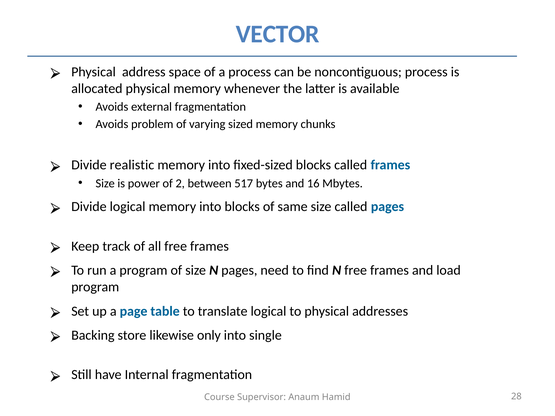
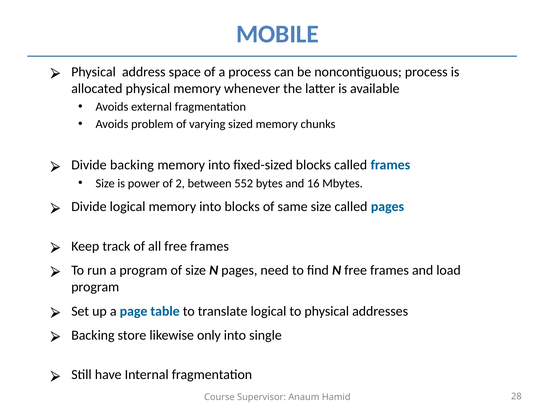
VECTOR: VECTOR -> MOBILE
Divide realistic: realistic -> backing
517: 517 -> 552
